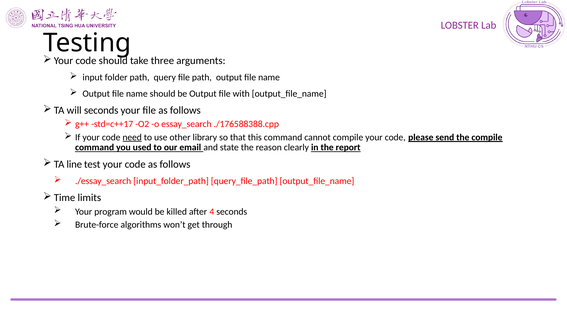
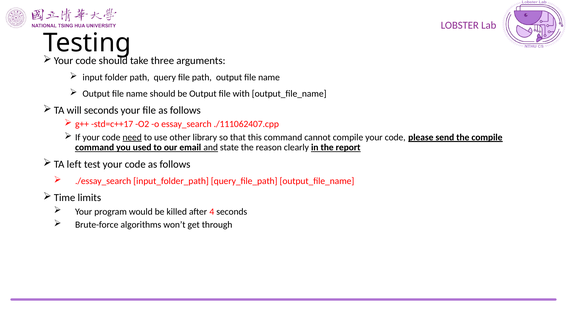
./176588388.cpp: ./176588388.cpp -> ./111062407.cpp
and underline: none -> present
line: line -> left
